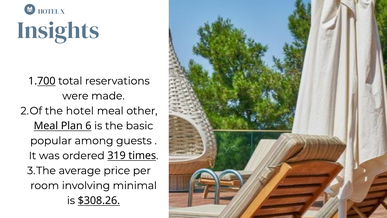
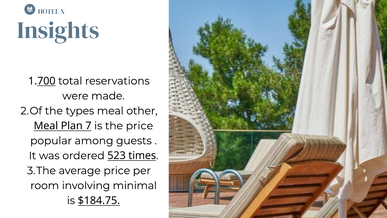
the hotel: hotel -> types
6: 6 -> 7
the basic: basic -> price
319: 319 -> 523
$308.26: $308.26 -> $184.75
